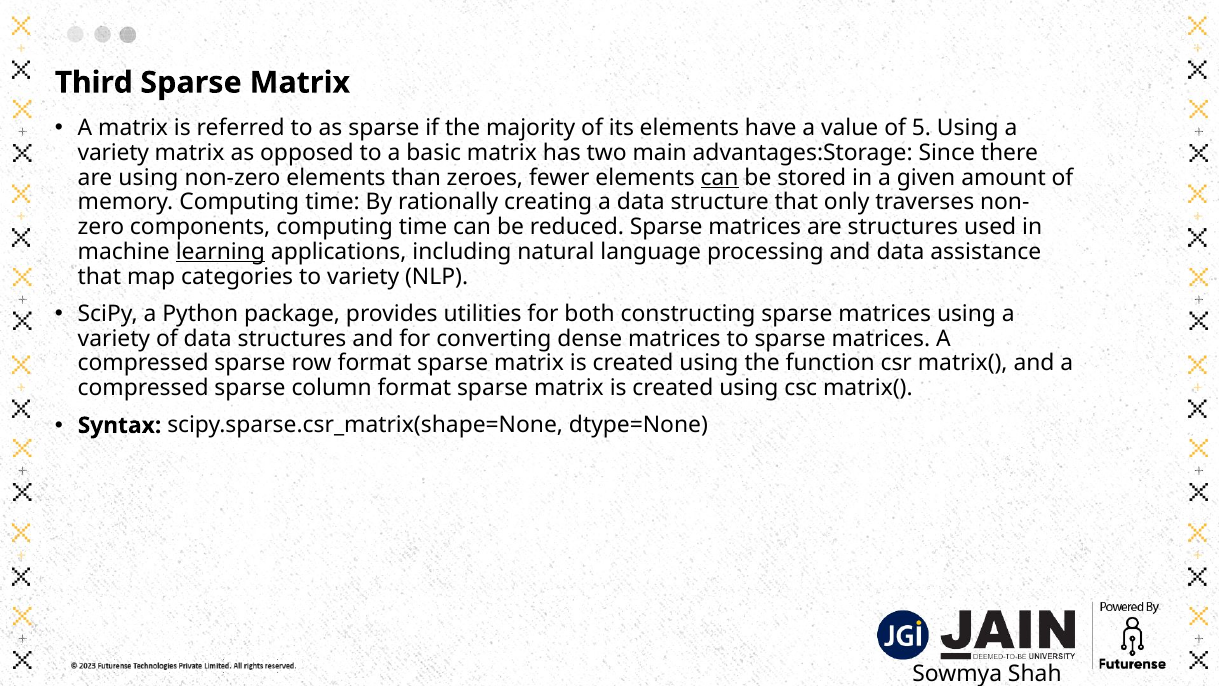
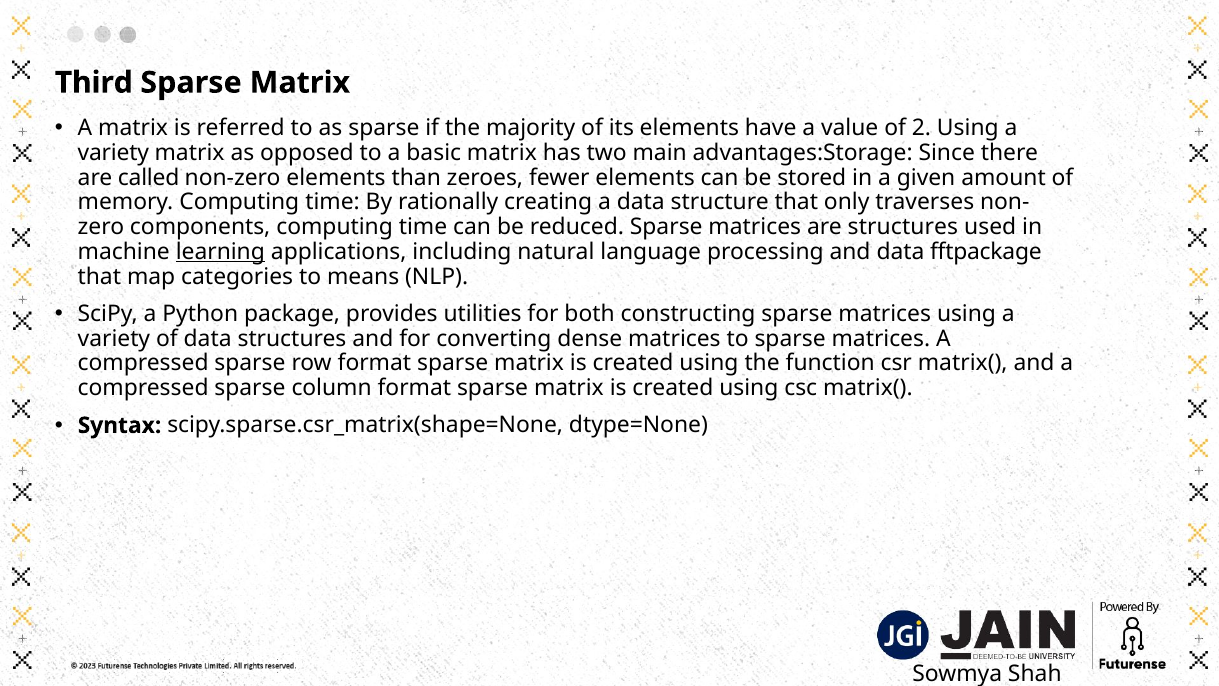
5: 5 -> 2
are using: using -> called
can at (720, 178) underline: present -> none
assistance: assistance -> fftpackage
to variety: variety -> means
